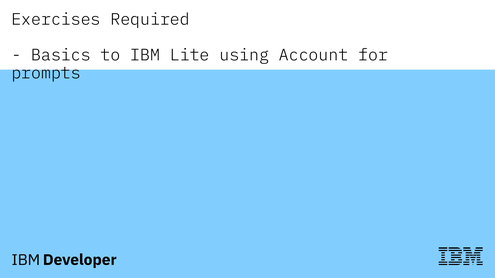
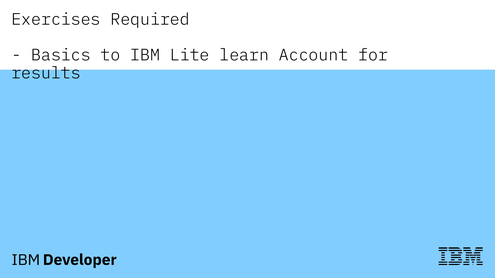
using: using -> learn
prompts: prompts -> results
